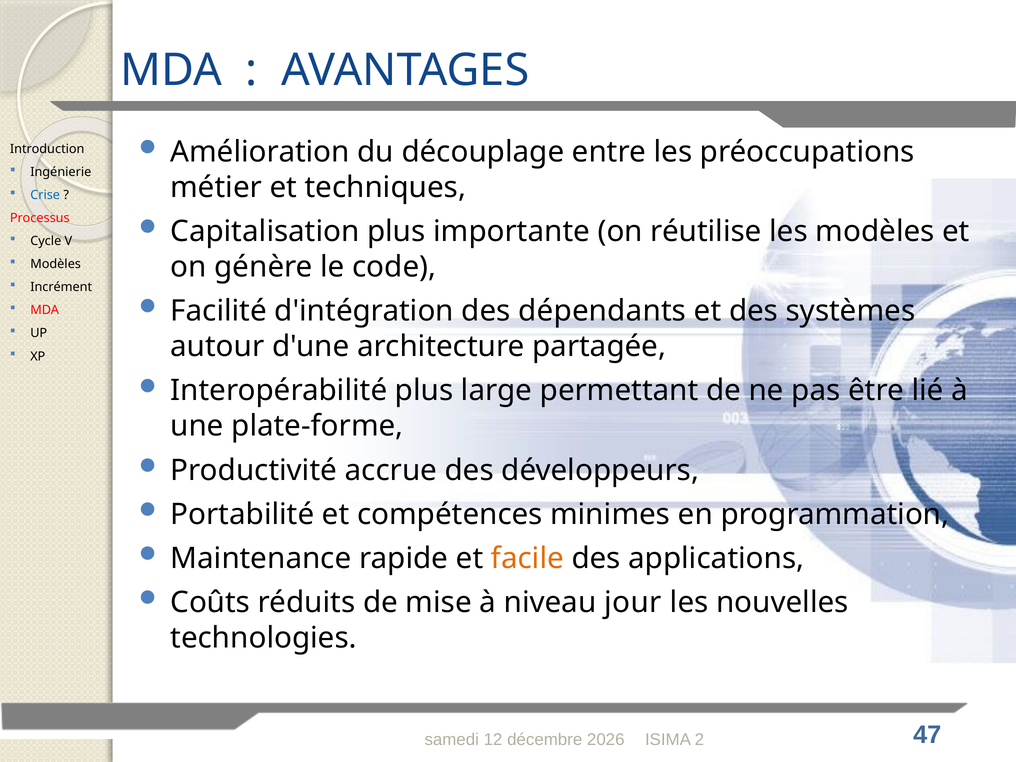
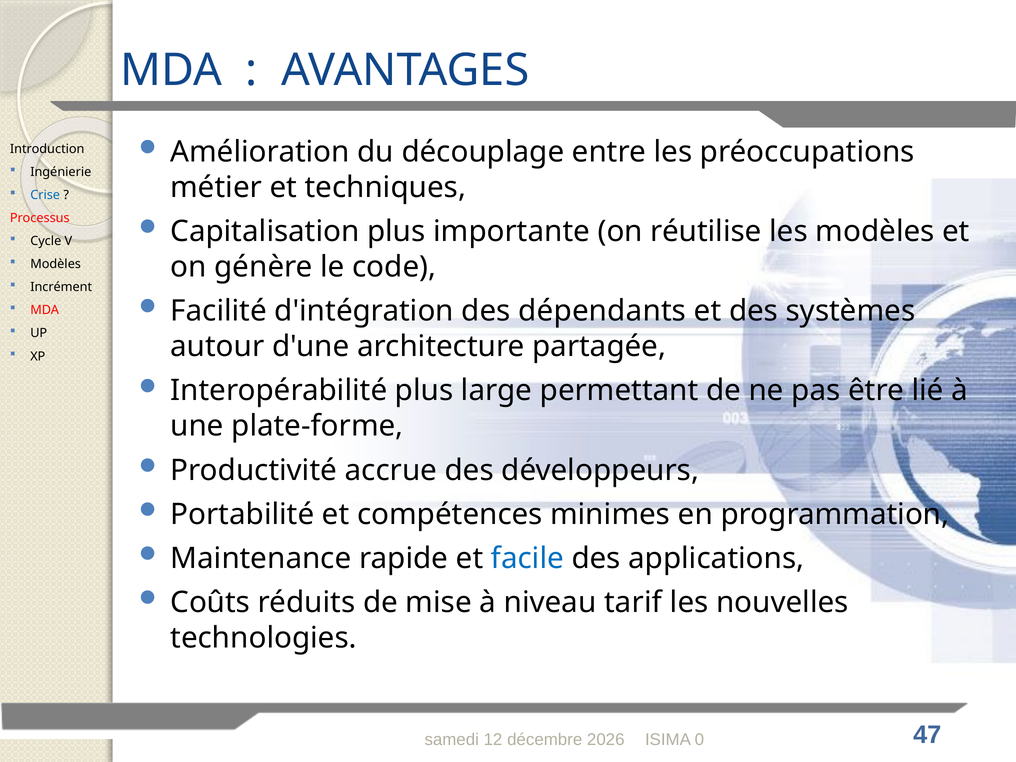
facile colour: orange -> blue
jour: jour -> tarif
2: 2 -> 0
